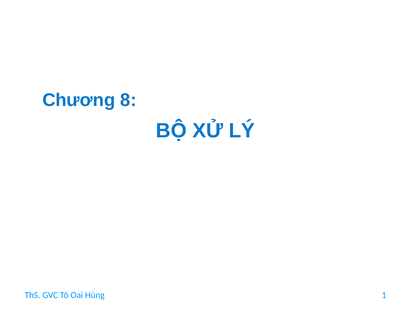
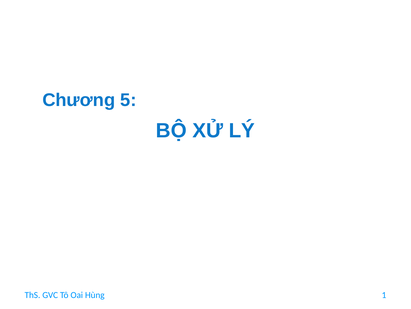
8: 8 -> 5
